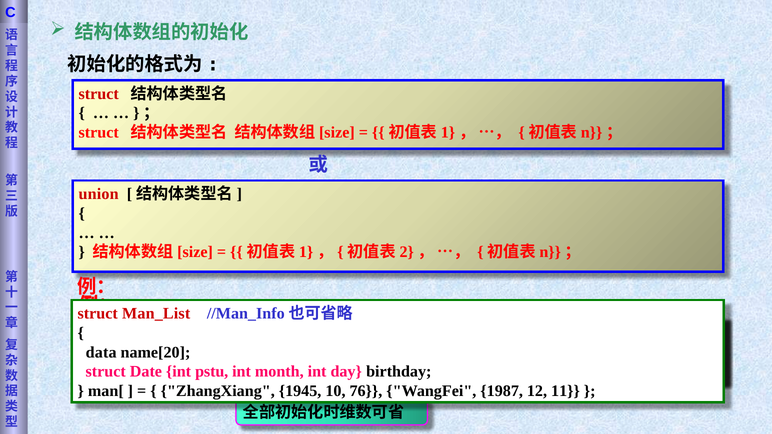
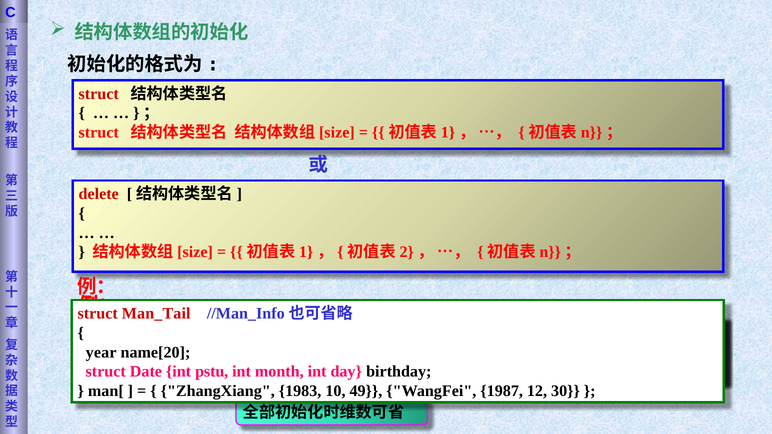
union: union -> delete
Man_List: Man_List -> Man_Tail
data: data -> year
1945: 1945 -> 1983
76: 76 -> 49
11: 11 -> 30
